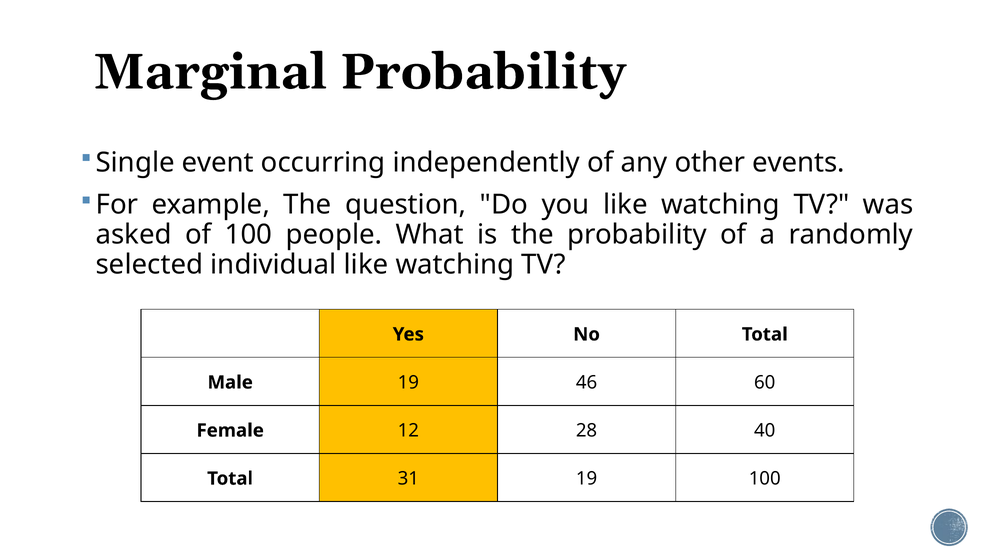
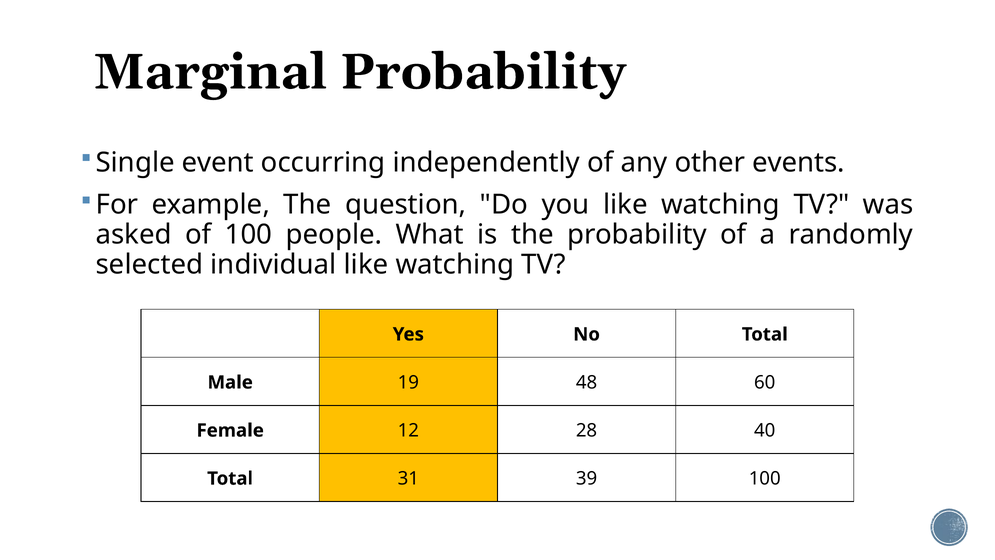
46: 46 -> 48
31 19: 19 -> 39
